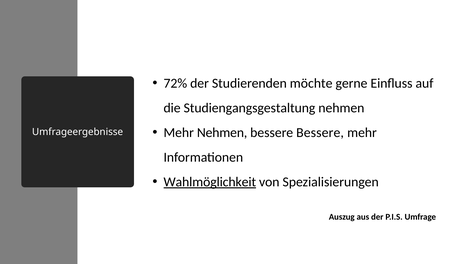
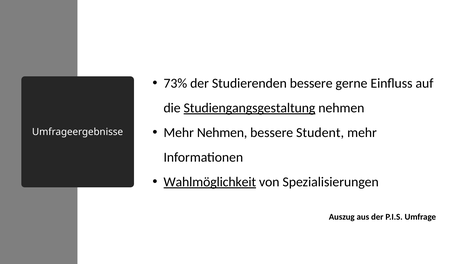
72%: 72% -> 73%
Studierenden möchte: möchte -> bessere
Studiengangsgestaltung underline: none -> present
bessere Bessere: Bessere -> Student
